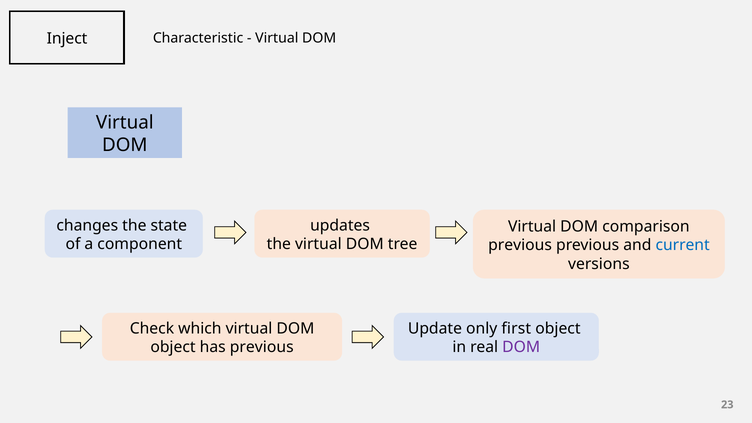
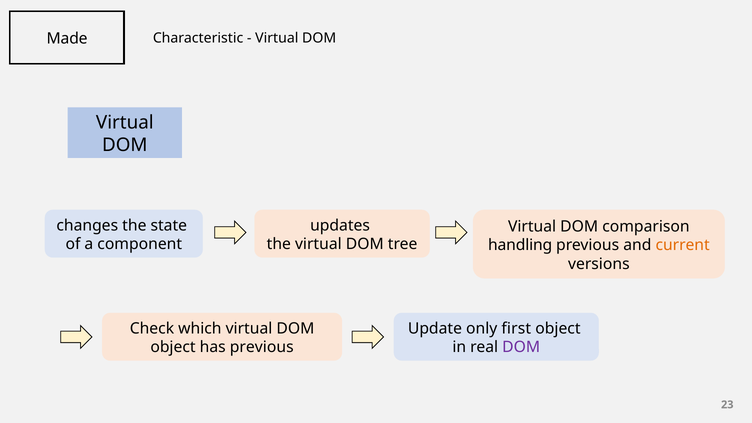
Inject: Inject -> Made
previous at (520, 245): previous -> handling
current colour: blue -> orange
